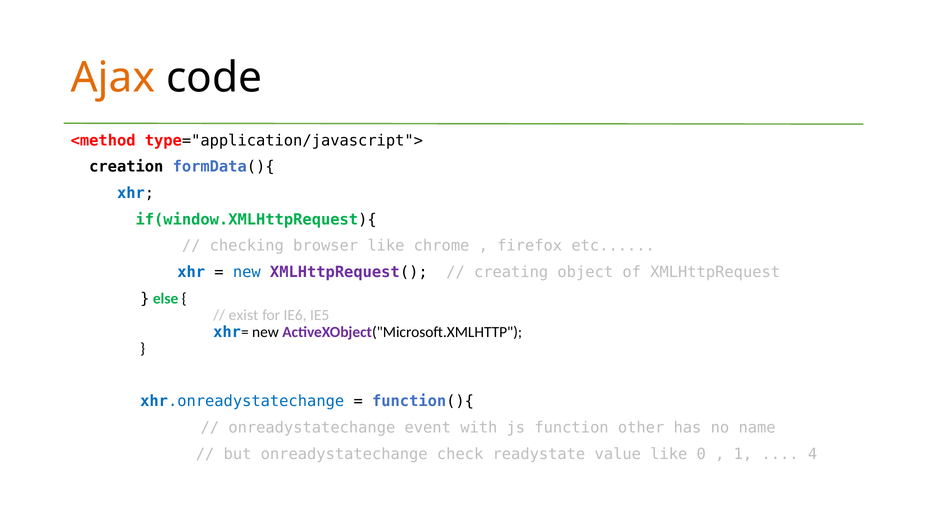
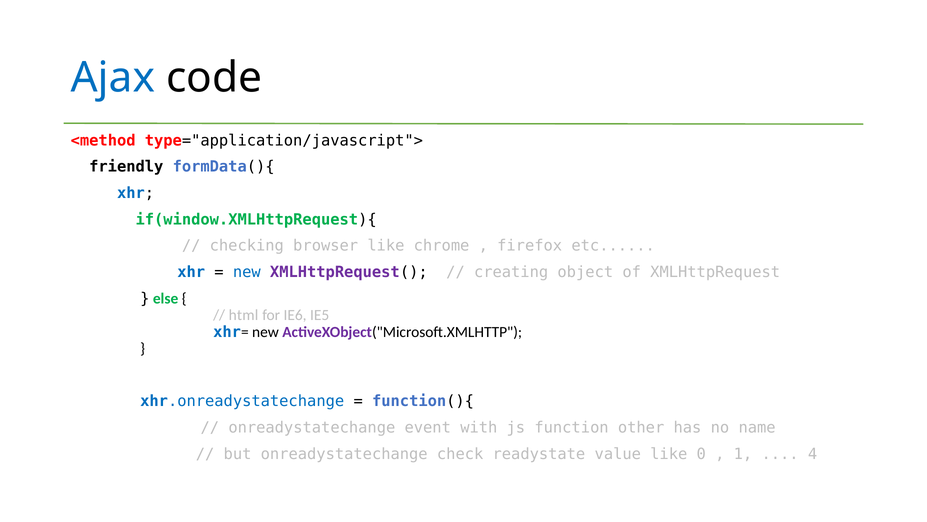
Ajax colour: orange -> blue
creation: creation -> friendly
exist: exist -> html
